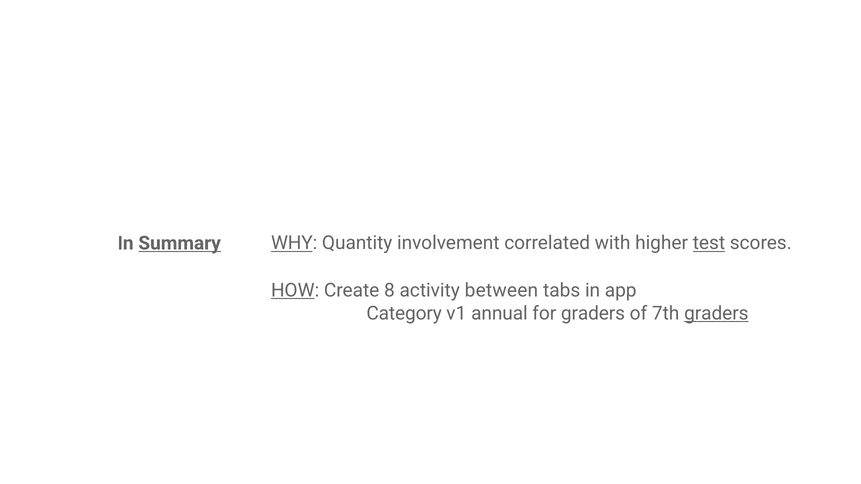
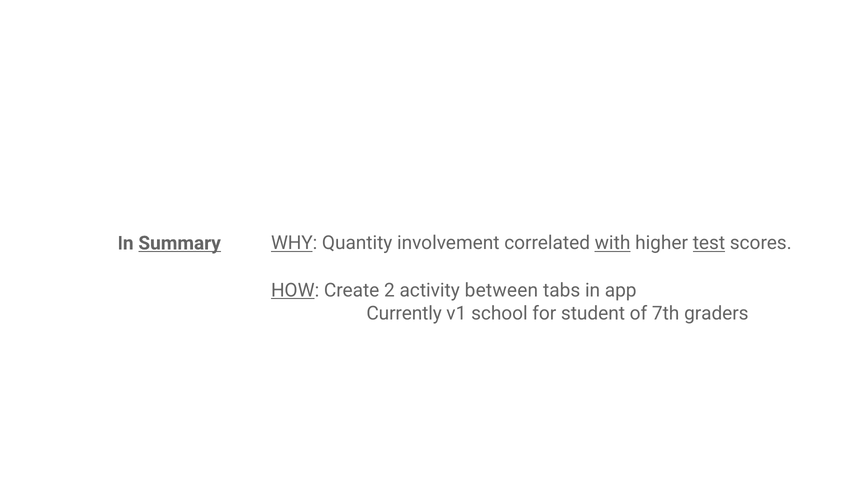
with underline: none -> present
8: 8 -> 2
Category: Category -> Currently
annual: annual -> school
for graders: graders -> student
graders at (716, 314) underline: present -> none
